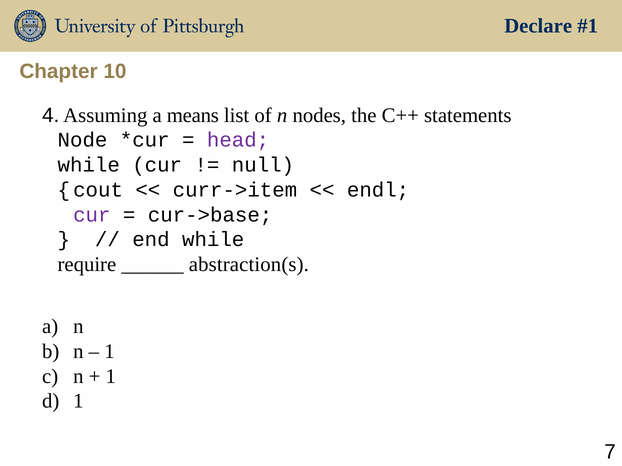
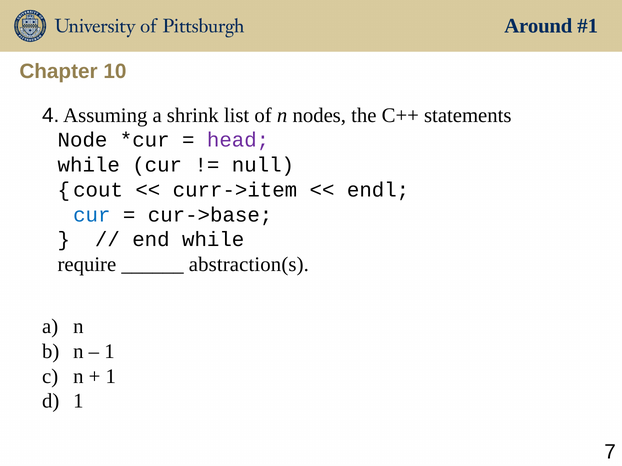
Declare: Declare -> Around
means: means -> shrink
cur at (92, 215) colour: purple -> blue
